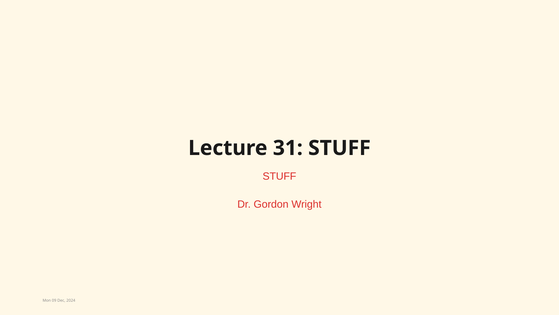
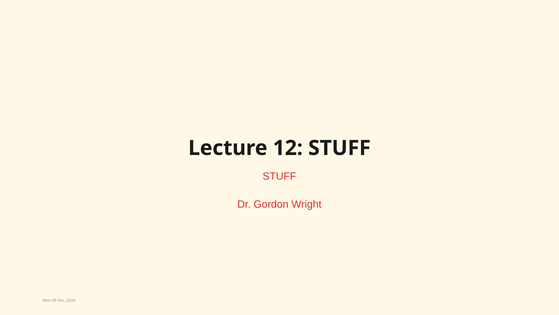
31: 31 -> 12
